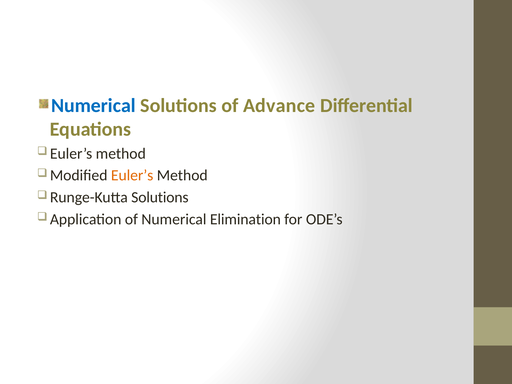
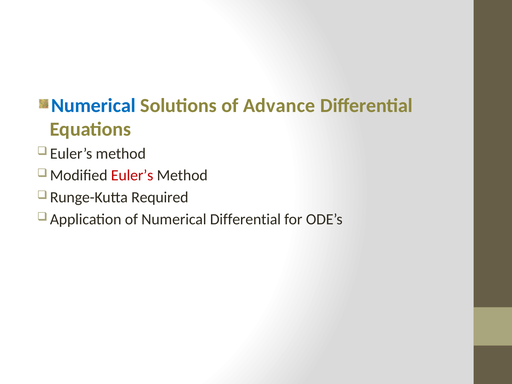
Euler’s colour: orange -> red
Solutions at (160, 197): Solutions -> Required
Numerical Elimination: Elimination -> Differential
